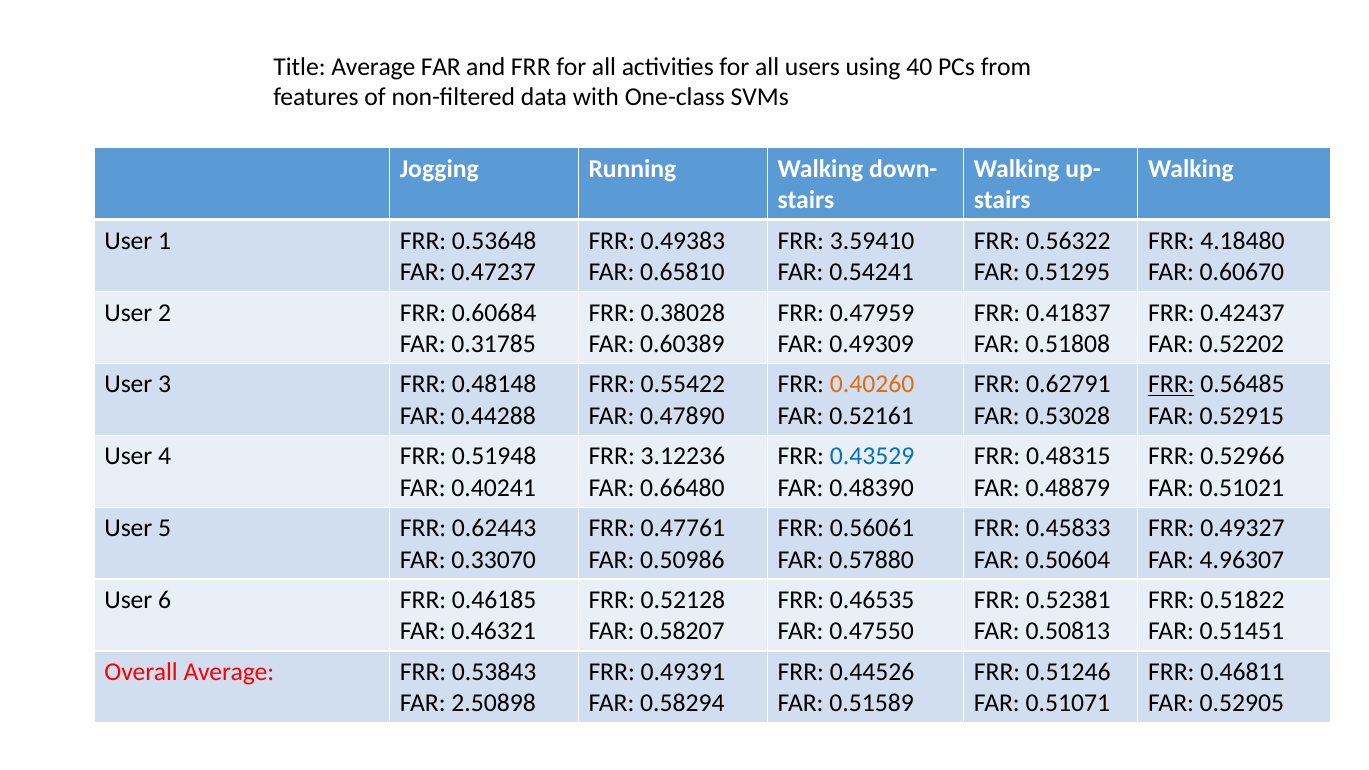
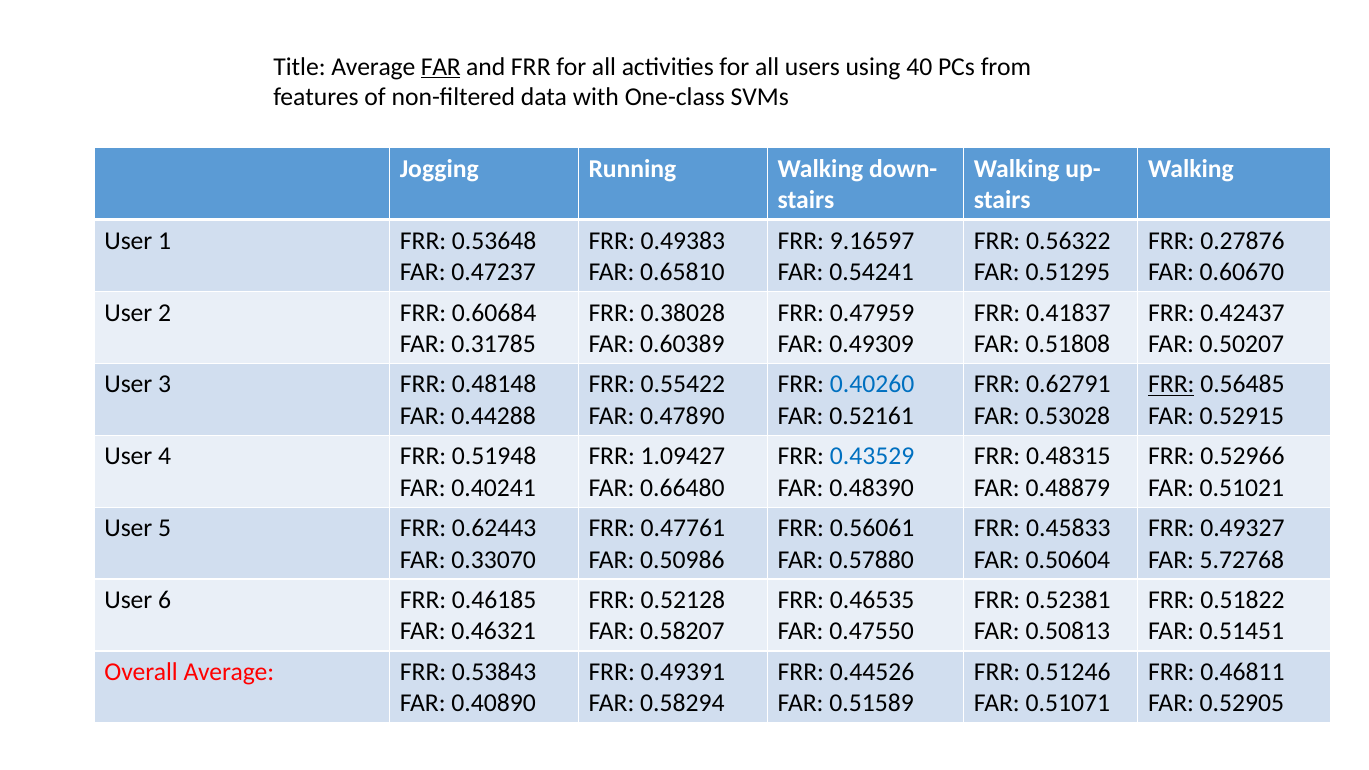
FAR at (441, 67) underline: none -> present
3.59410: 3.59410 -> 9.16597
4.18480: 4.18480 -> 0.27876
0.52202: 0.52202 -> 0.50207
0.40260 colour: orange -> blue
3.12236: 3.12236 -> 1.09427
4.96307: 4.96307 -> 5.72768
2.50898: 2.50898 -> 0.40890
